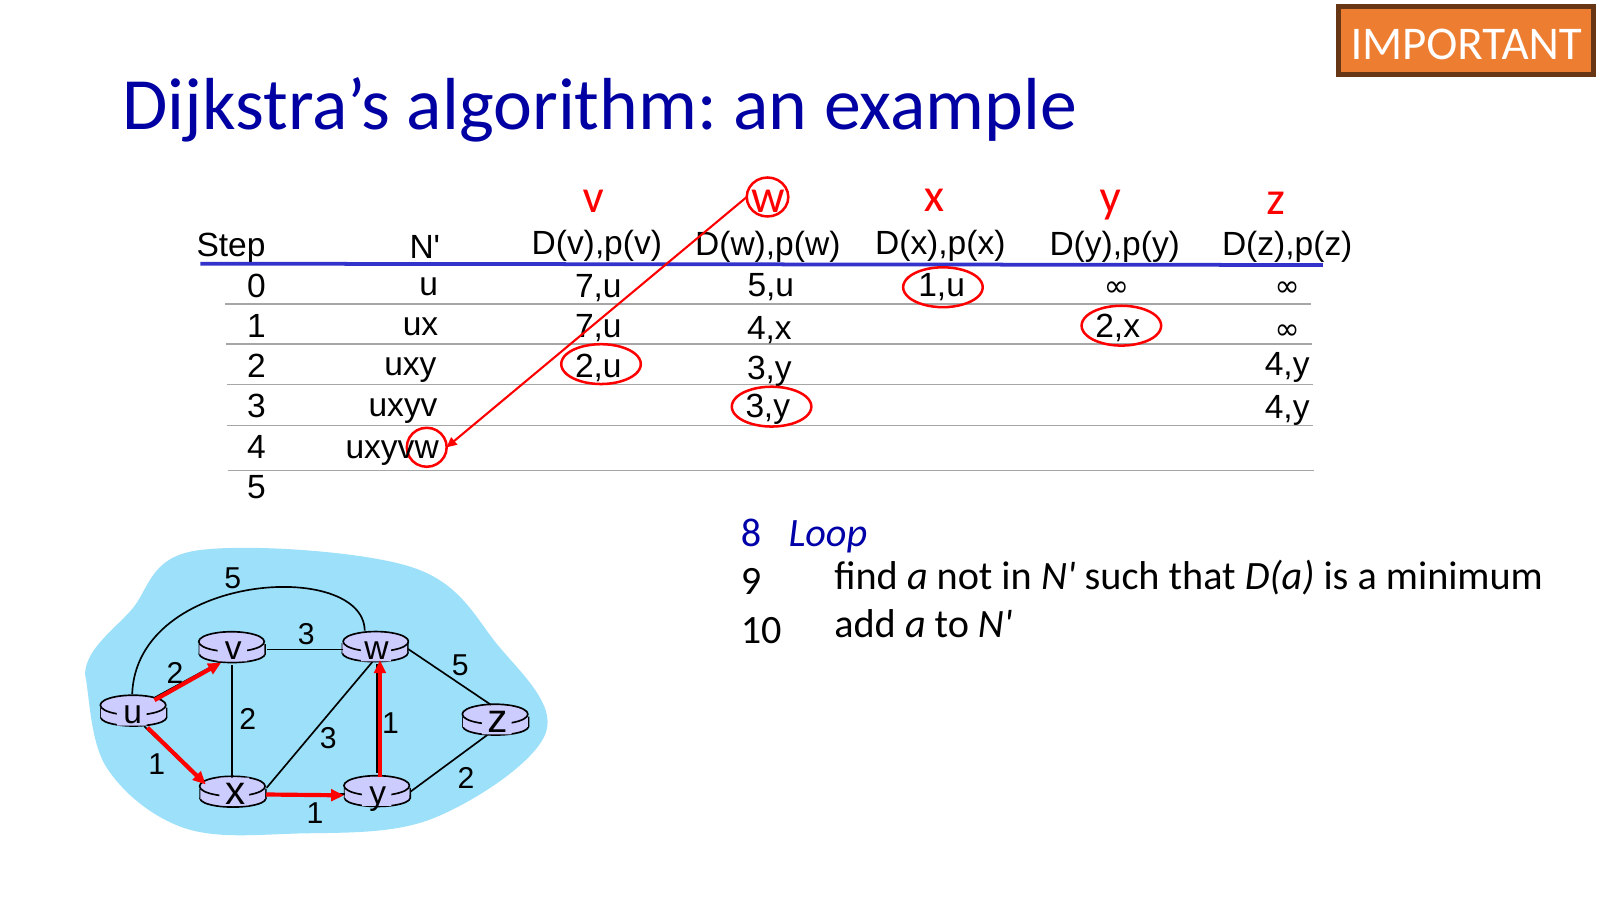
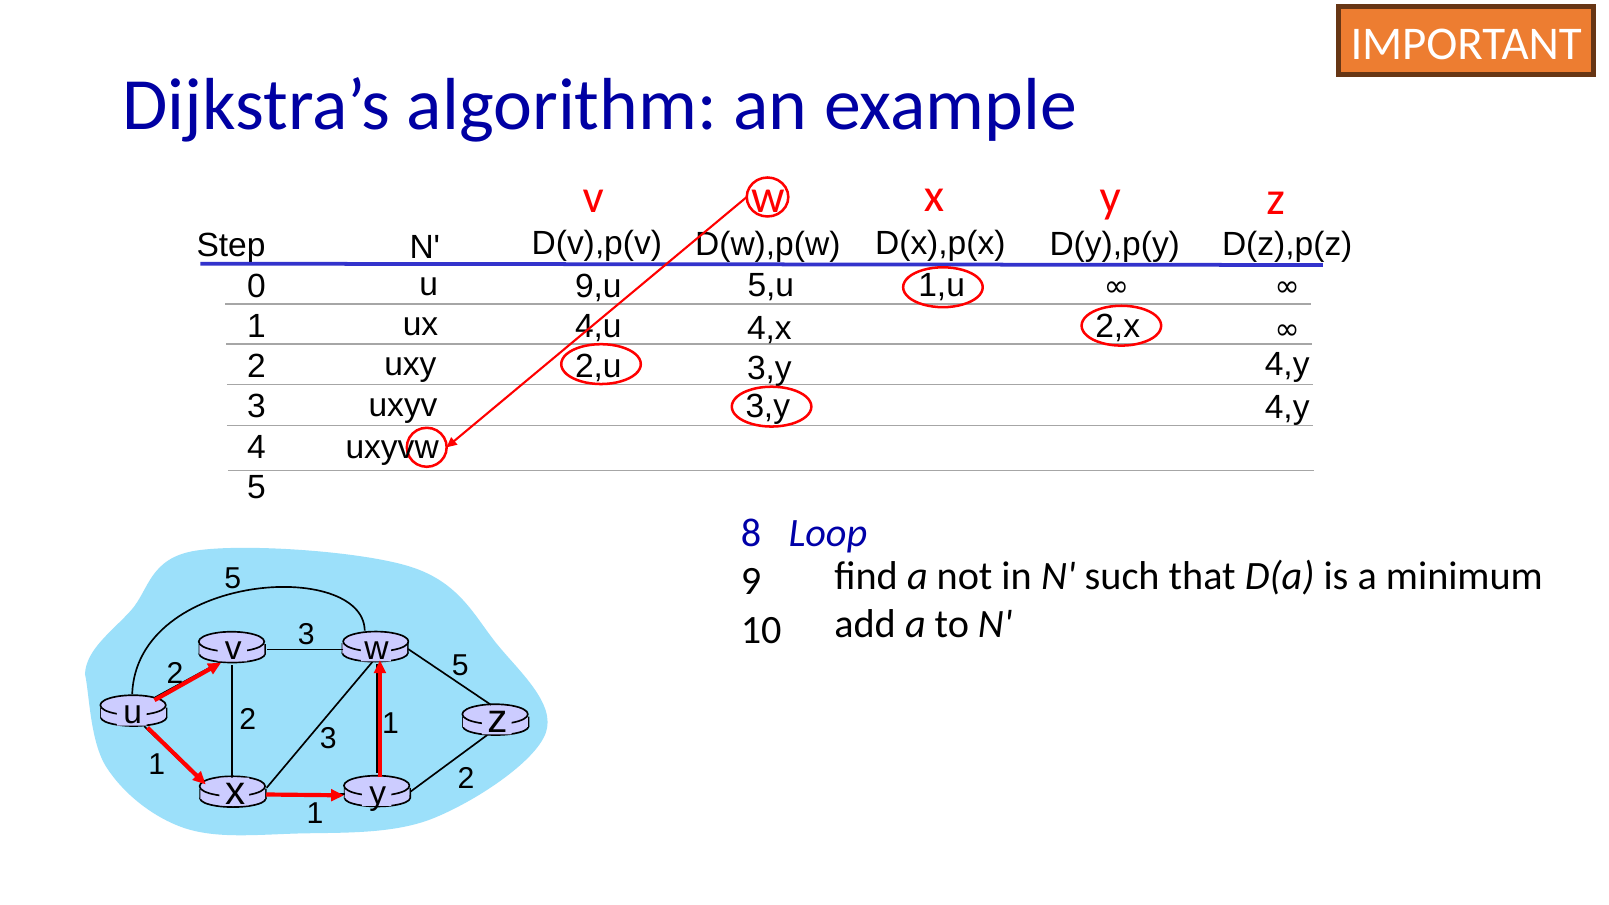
7,u at (598, 286): 7,u -> 9,u
7,u at (598, 326): 7,u -> 4,u
